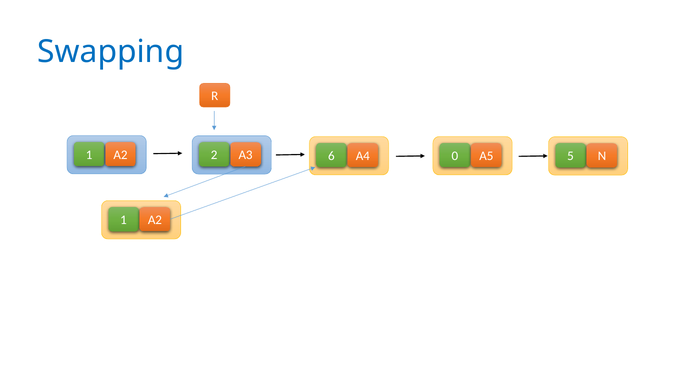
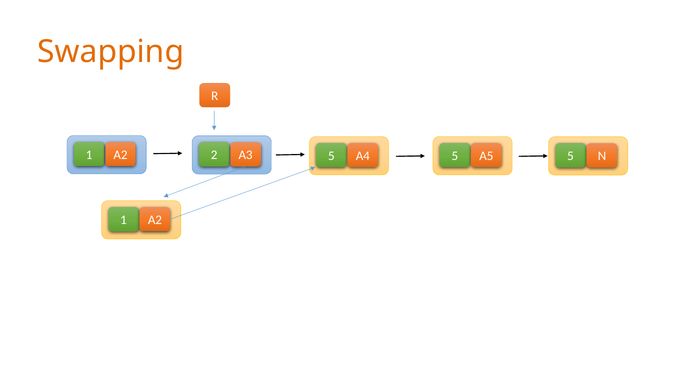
Swapping colour: blue -> orange
A3 6: 6 -> 5
A4 0: 0 -> 5
